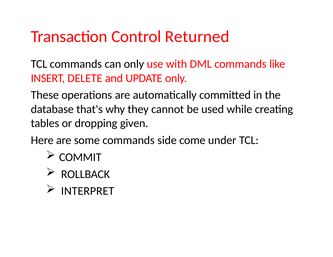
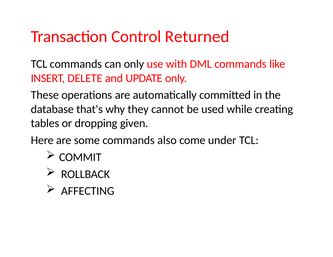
side: side -> also
INTERPRET: INTERPRET -> AFFECTING
